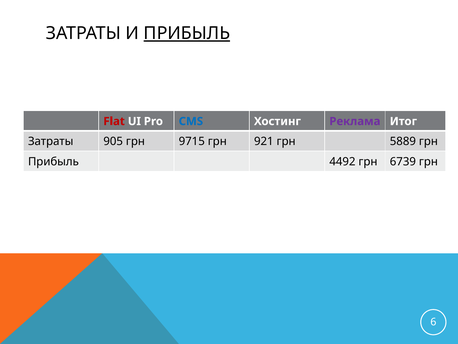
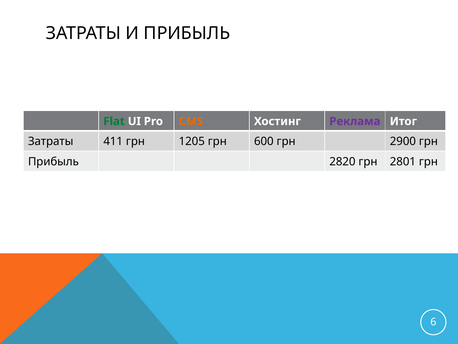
ПРИБЫЛЬ at (187, 33) underline: present -> none
Flat colour: red -> green
CMS colour: blue -> orange
905: 905 -> 411
9715: 9715 -> 1205
921: 921 -> 600
5889: 5889 -> 2900
4492: 4492 -> 2820
6739: 6739 -> 2801
